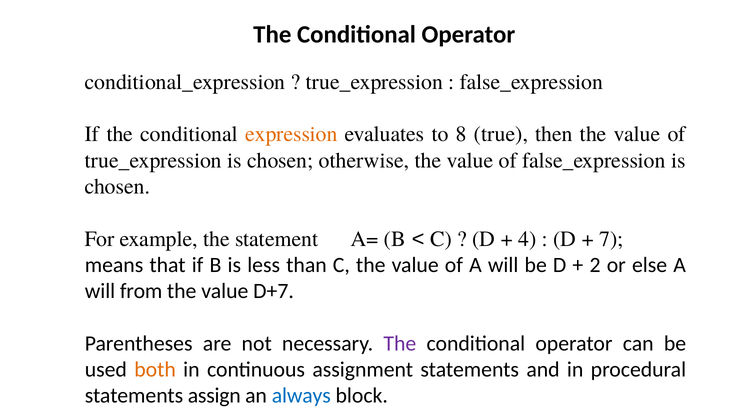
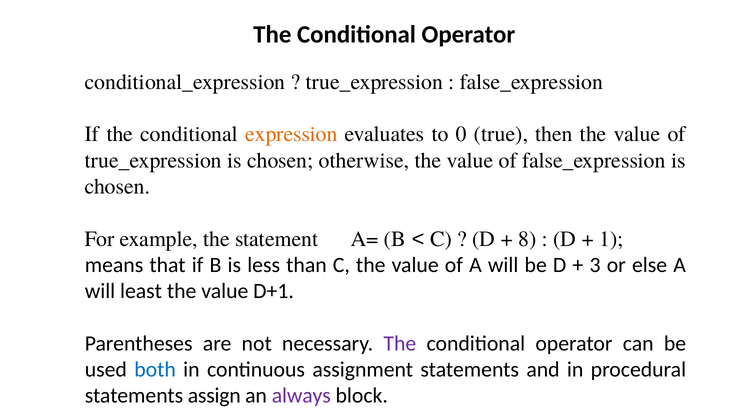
8: 8 -> 0
4: 4 -> 8
7: 7 -> 1
2: 2 -> 3
from: from -> least
D+7: D+7 -> D+1
both colour: orange -> blue
always colour: blue -> purple
